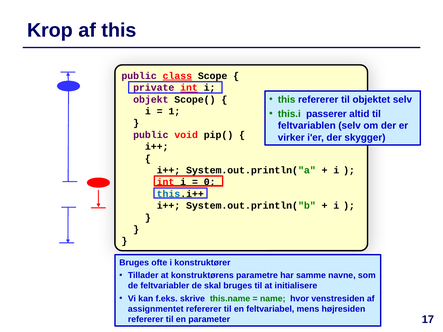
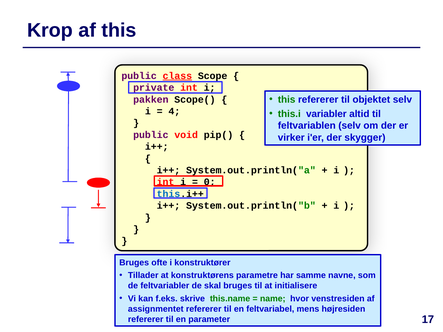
int at (189, 88) underline: present -> none
objekt: objekt -> pakken
1: 1 -> 4
passerer: passerer -> variabler
